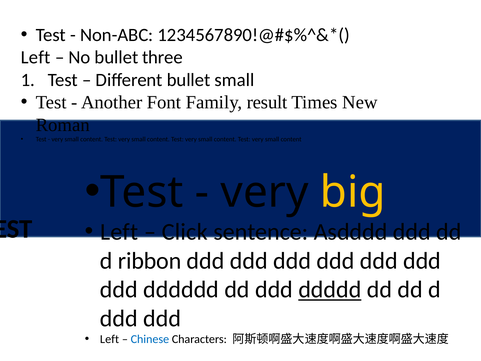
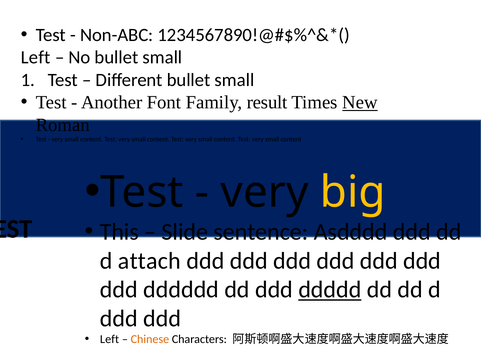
No bullet three: three -> small
New underline: none -> present
Left at (119, 232): Left -> This
Click: Click -> Slide
ribbon: ribbon -> attach
Chinese colour: blue -> orange
